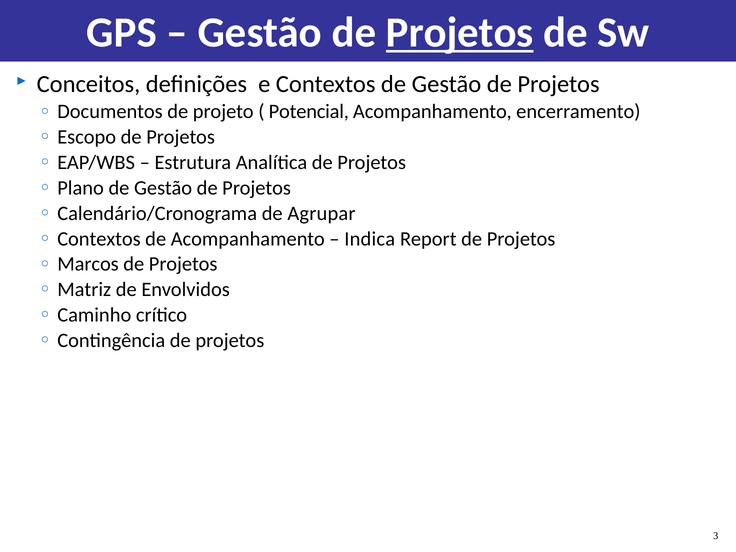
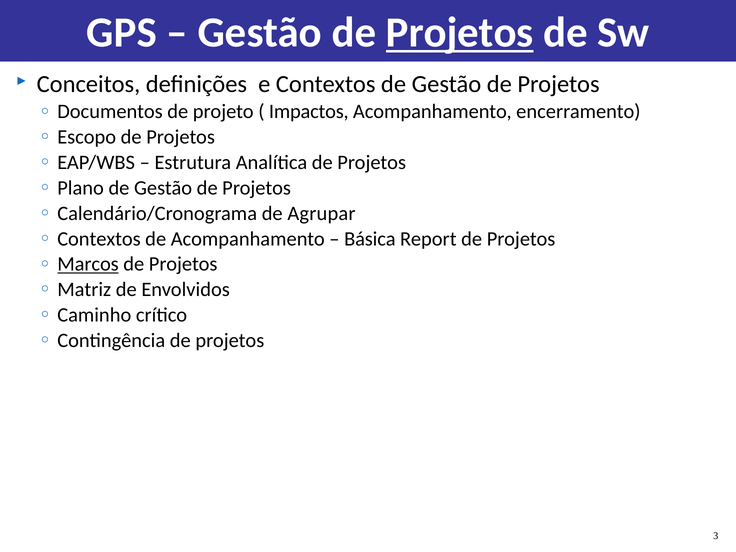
Potencial: Potencial -> Impactos
Indica: Indica -> Básica
Marcos underline: none -> present
